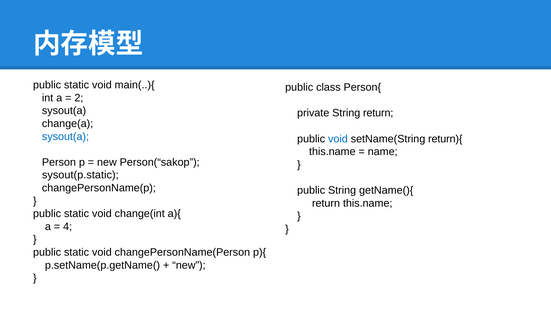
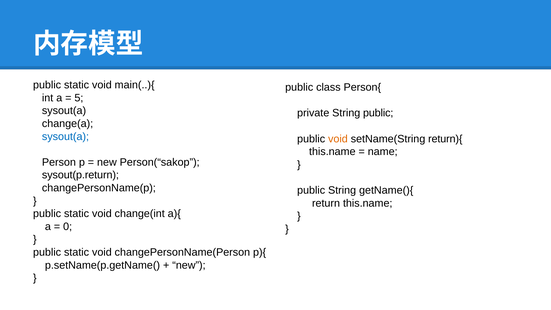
2: 2 -> 5
String return: return -> public
void at (338, 139) colour: blue -> orange
sysout(p.static: sysout(p.static -> sysout(p.return
4: 4 -> 0
